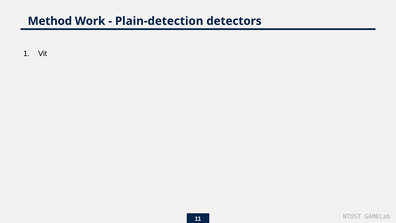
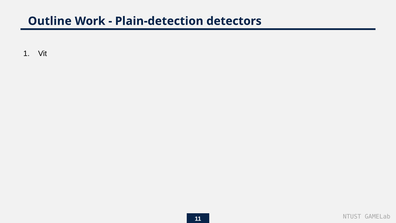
Method: Method -> Outline
